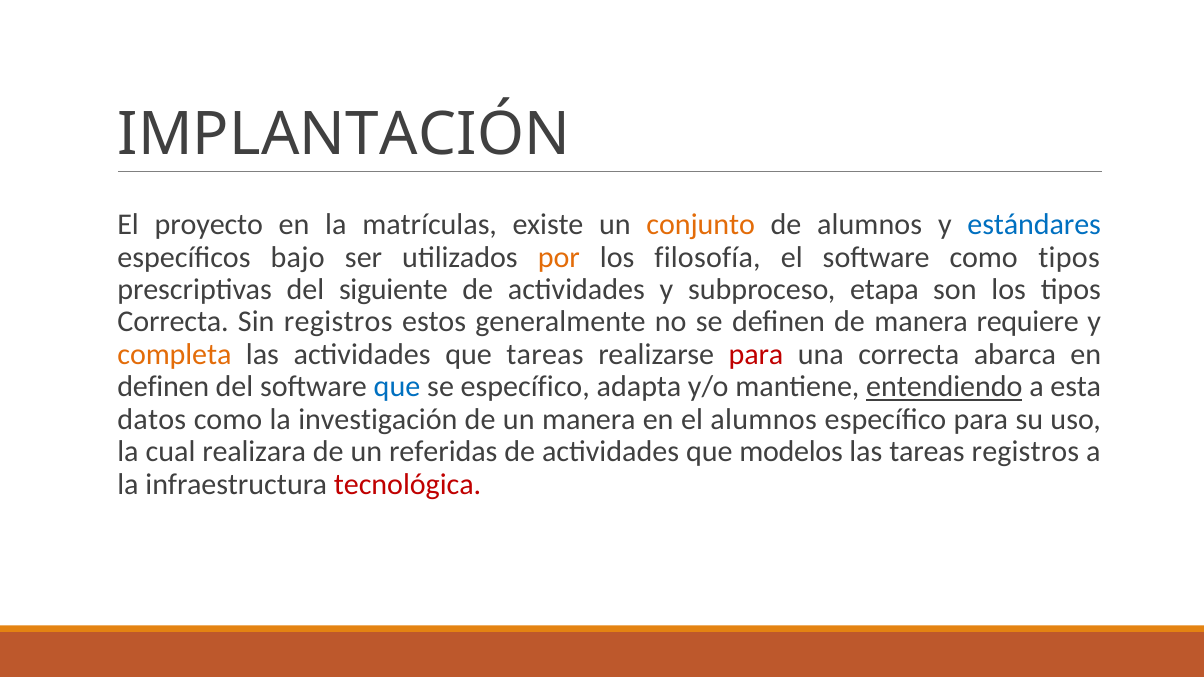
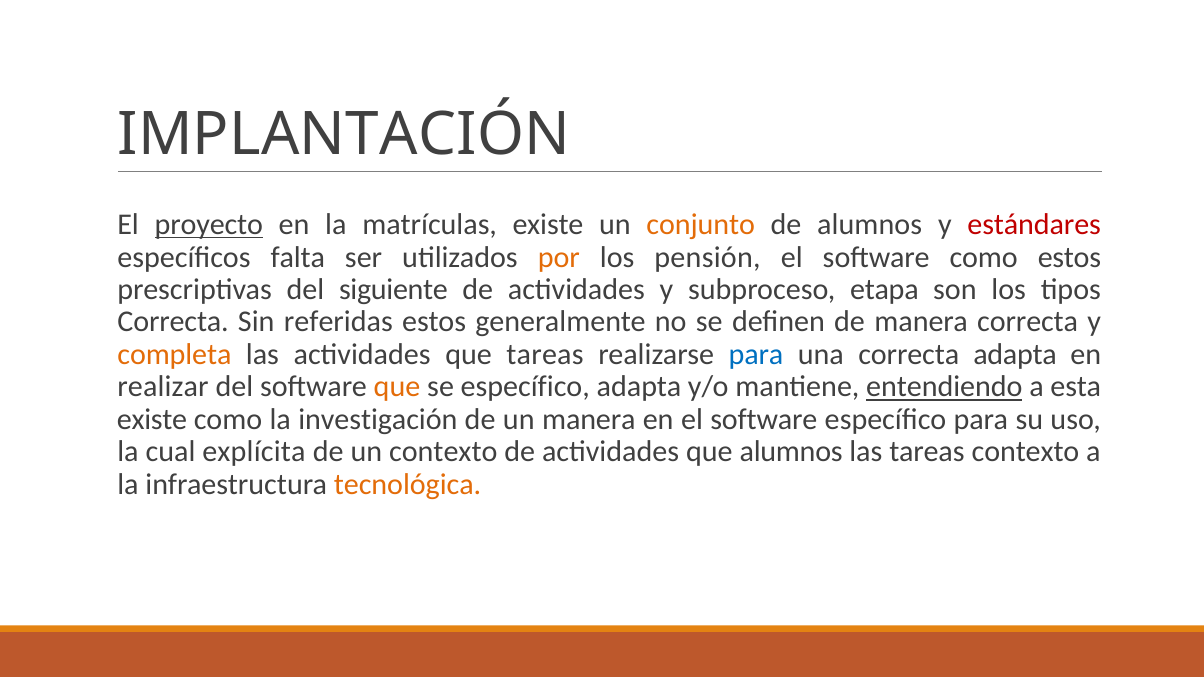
proyecto underline: none -> present
estándares colour: blue -> red
bajo: bajo -> falta
filosofía: filosofía -> pensión
como tipos: tipos -> estos
Sin registros: registros -> referidas
manera requiere: requiere -> correcta
para at (756, 355) colour: red -> blue
correcta abarca: abarca -> adapta
definen at (163, 387): definen -> realizar
que at (397, 387) colour: blue -> orange
datos at (152, 420): datos -> existe
en el alumnos: alumnos -> software
realizara: realizara -> explícita
un referidas: referidas -> contexto
que modelos: modelos -> alumnos
tareas registros: registros -> contexto
tecnológica colour: red -> orange
